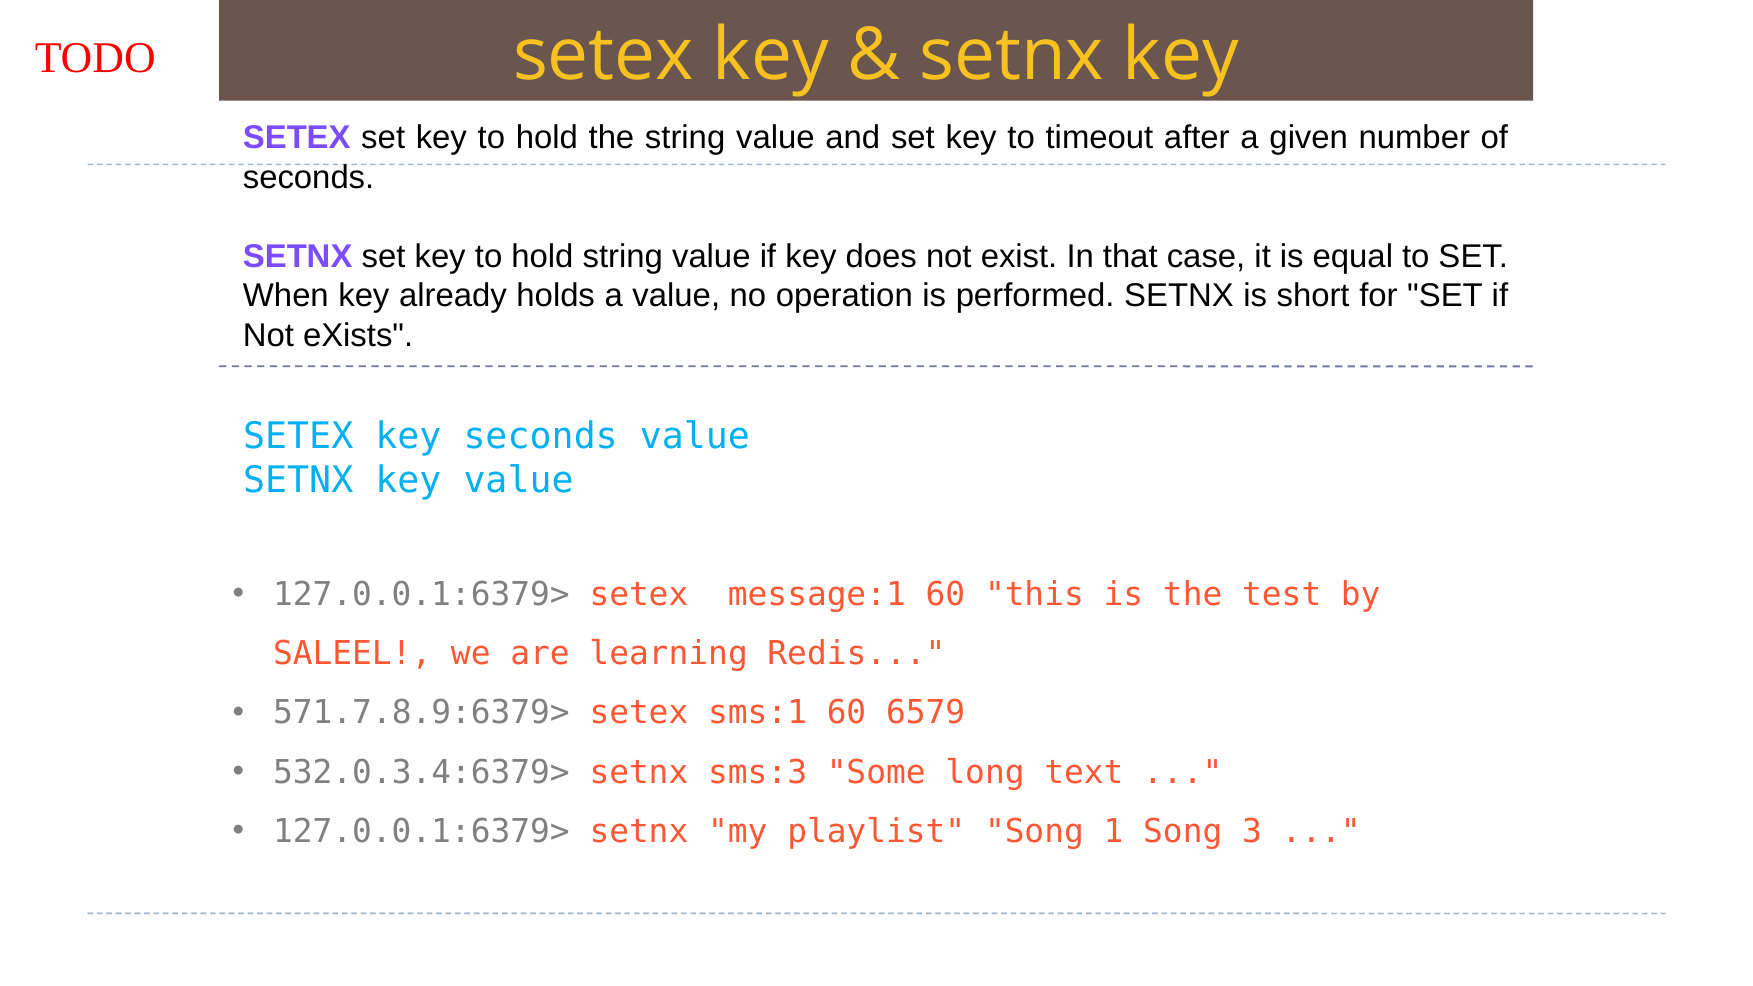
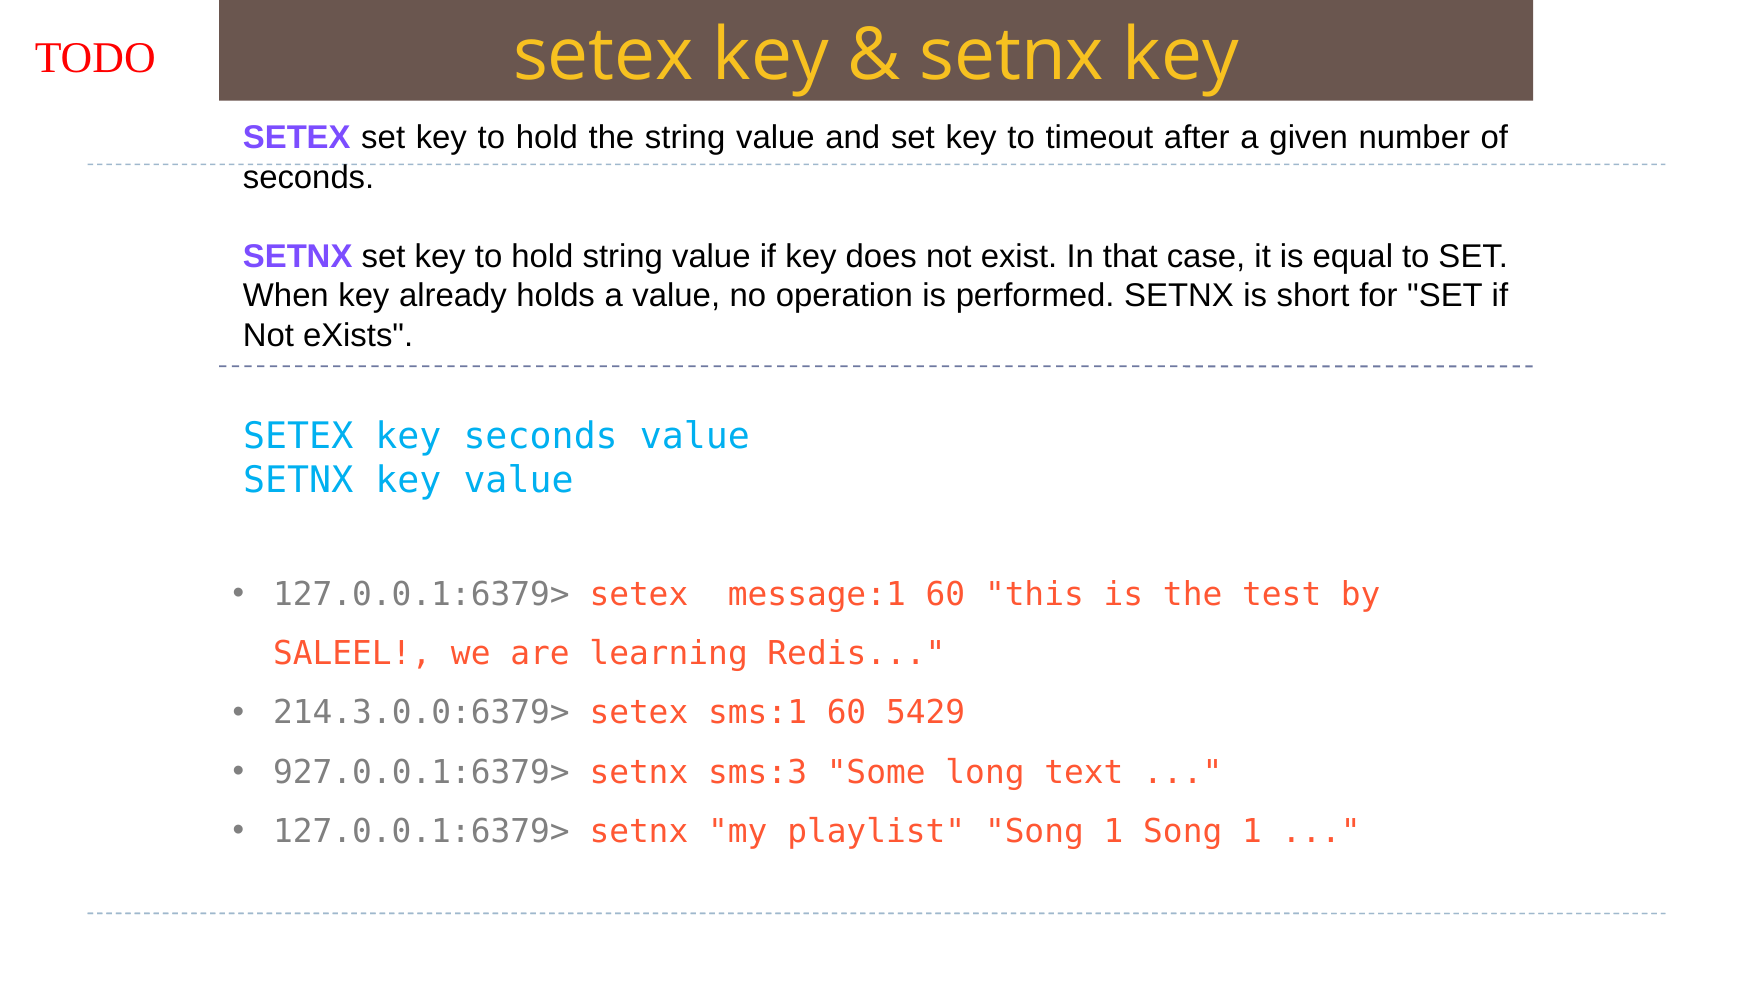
571.7.8.9:6379>: 571.7.8.9:6379> -> 214.3.0.0:6379>
6579: 6579 -> 5429
532.0.3.4:6379>: 532.0.3.4:6379> -> 927.0.0.1:6379>
1 Song 3: 3 -> 1
